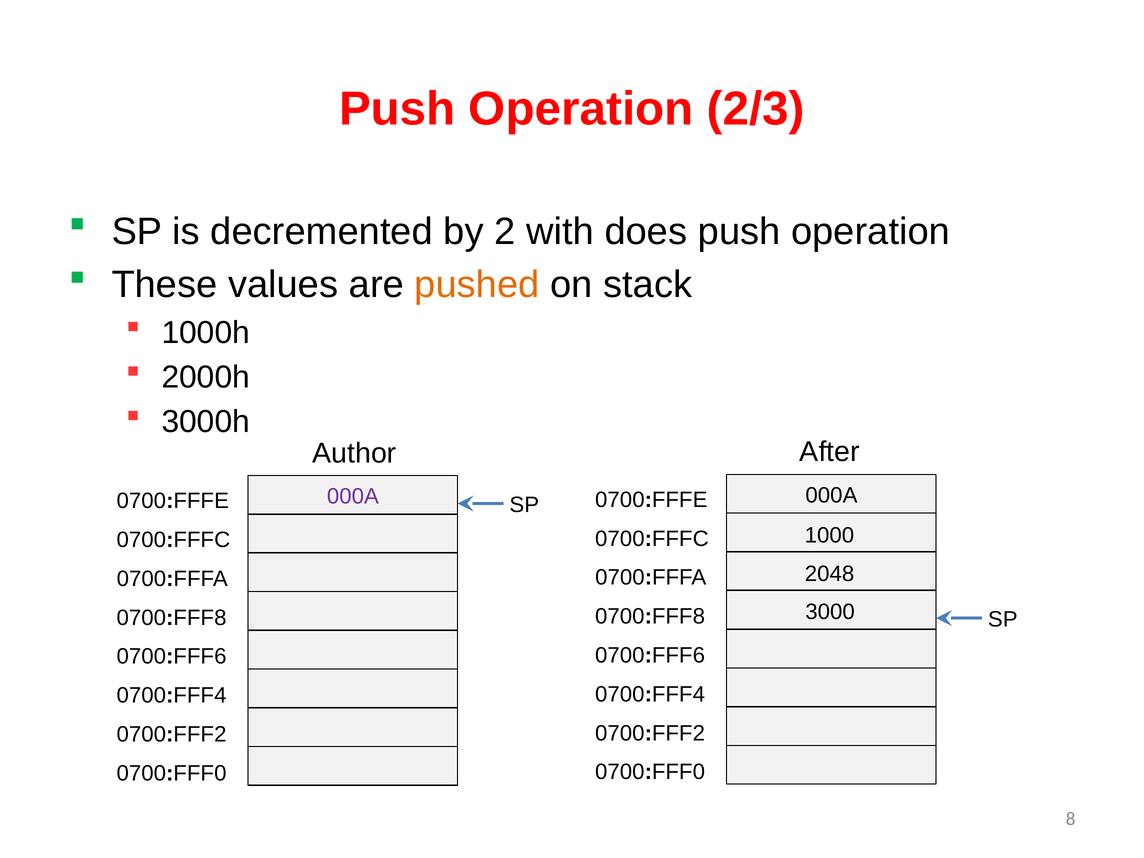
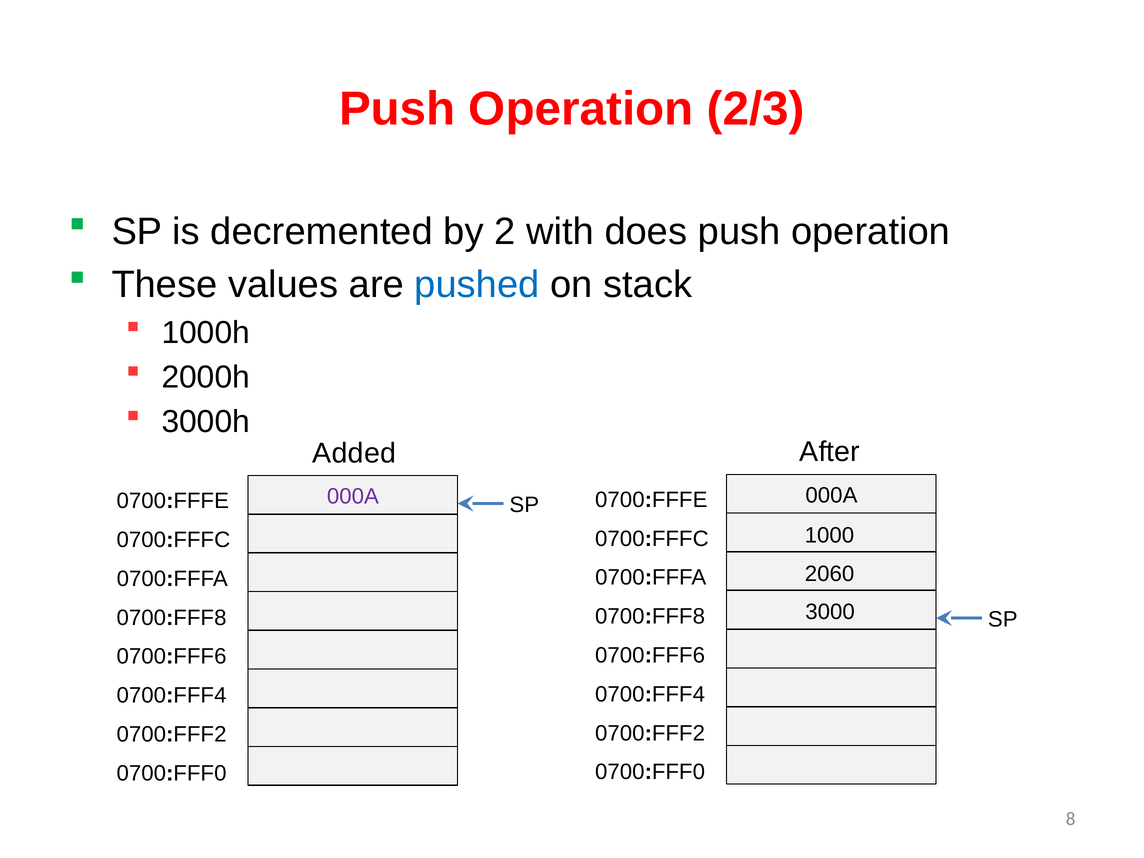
pushed colour: orange -> blue
Author: Author -> Added
2048: 2048 -> 2060
